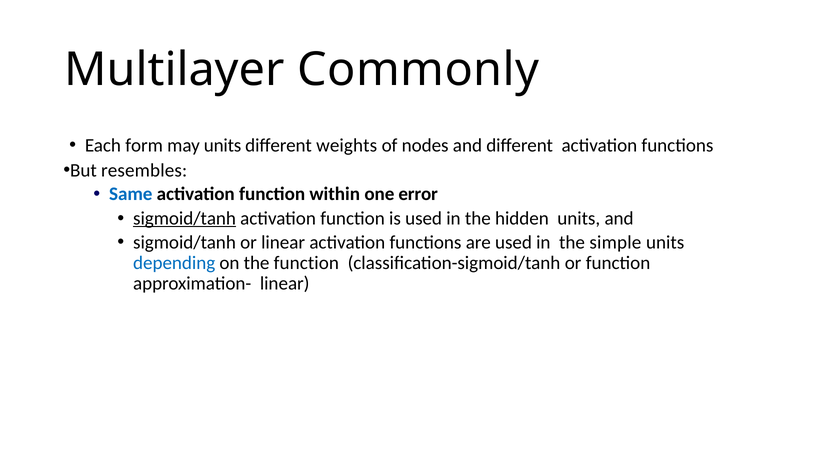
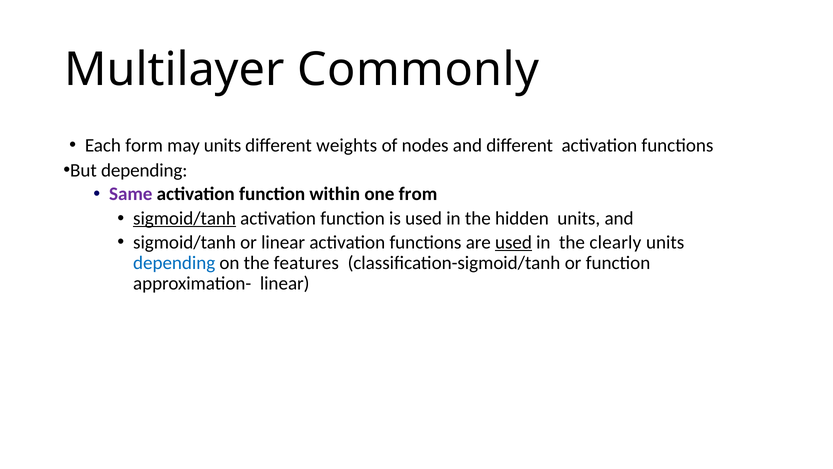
But resembles: resembles -> depending
Same colour: blue -> purple
error: error -> from
used at (514, 242) underline: none -> present
simple: simple -> clearly
the function: function -> features
